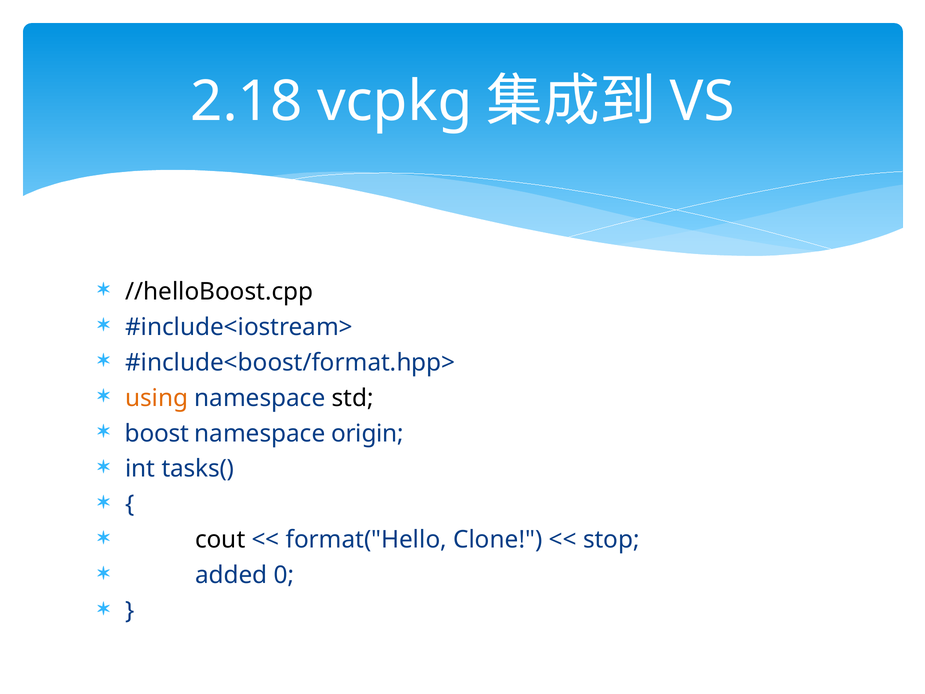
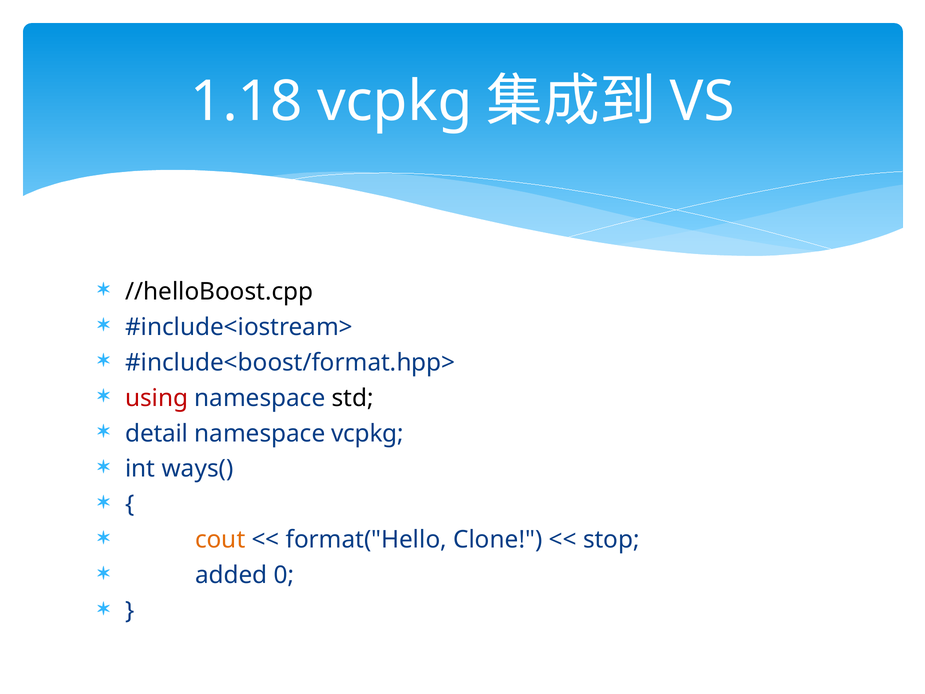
2.18: 2.18 -> 1.18
using colour: orange -> red
boost: boost -> detail
namespace origin: origin -> vcpkg
tasks(: tasks( -> ways(
cout colour: black -> orange
